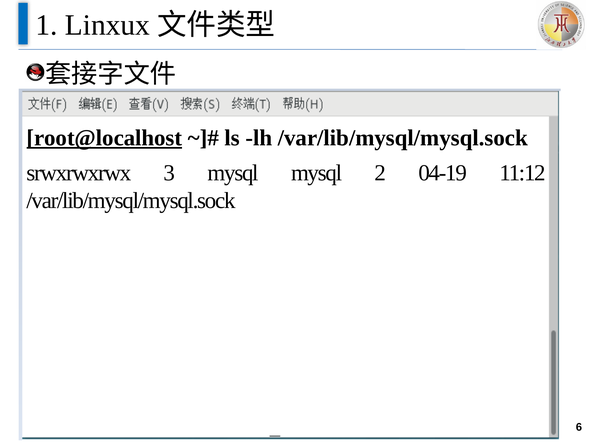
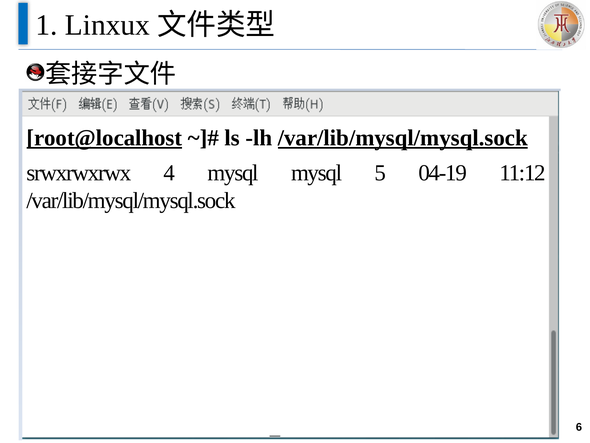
/var/lib/mysql/mysql.sock at (403, 138) underline: none -> present
3: 3 -> 4
2: 2 -> 5
